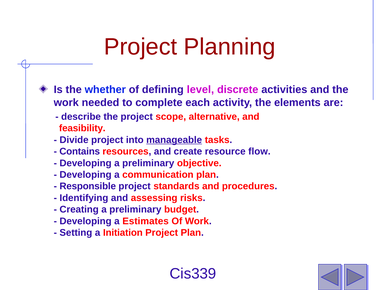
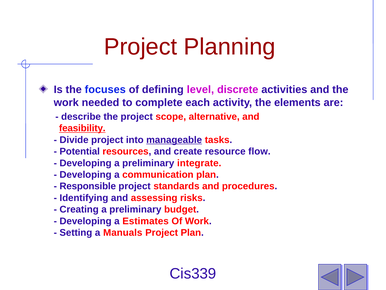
whether: whether -> focuses
feasibility underline: none -> present
Contains: Contains -> Potential
objective: objective -> integrate
Initiation: Initiation -> Manuals
